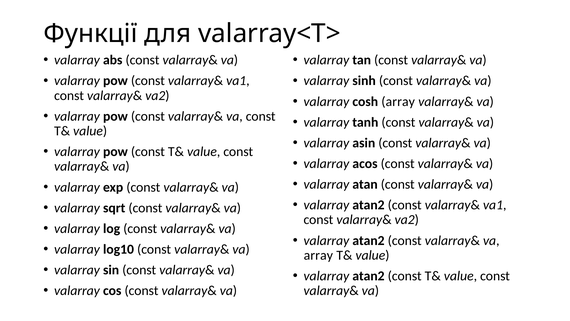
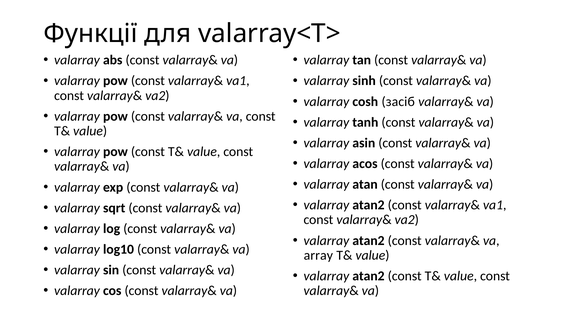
cosh array: array -> засіб
